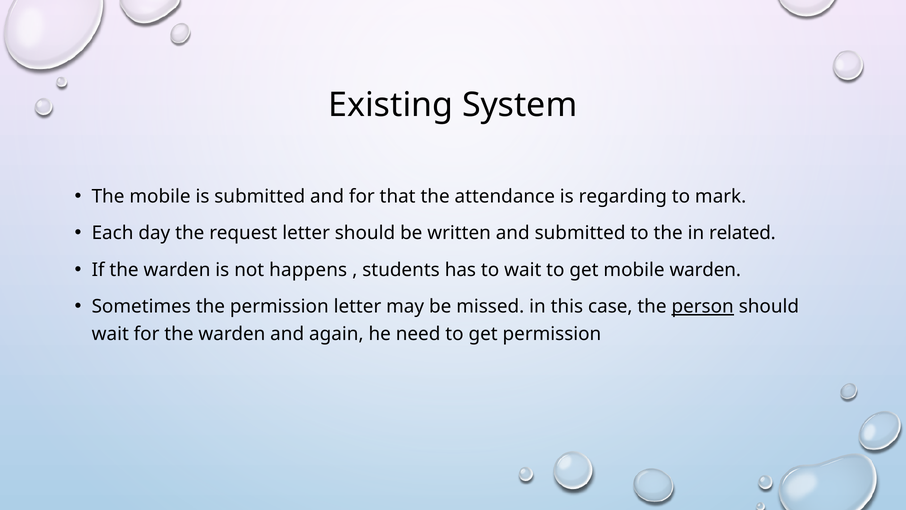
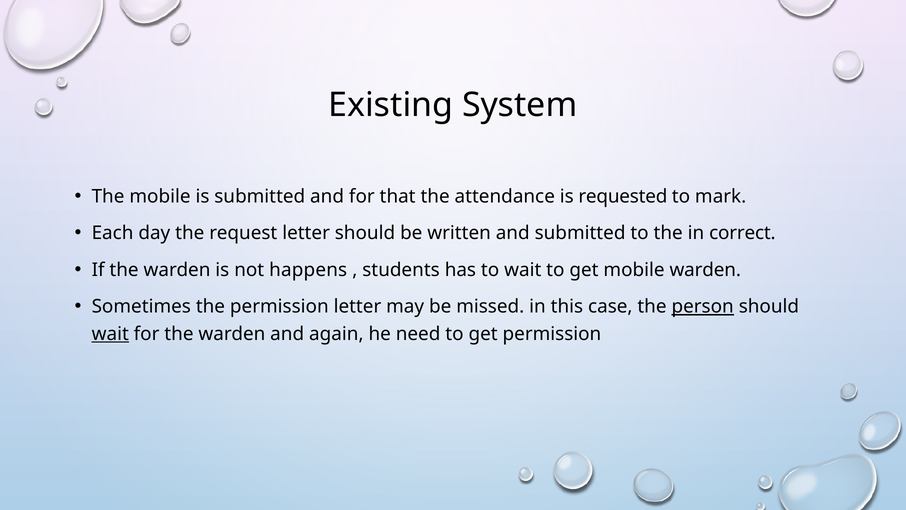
regarding: regarding -> requested
related: related -> correct
wait at (110, 334) underline: none -> present
